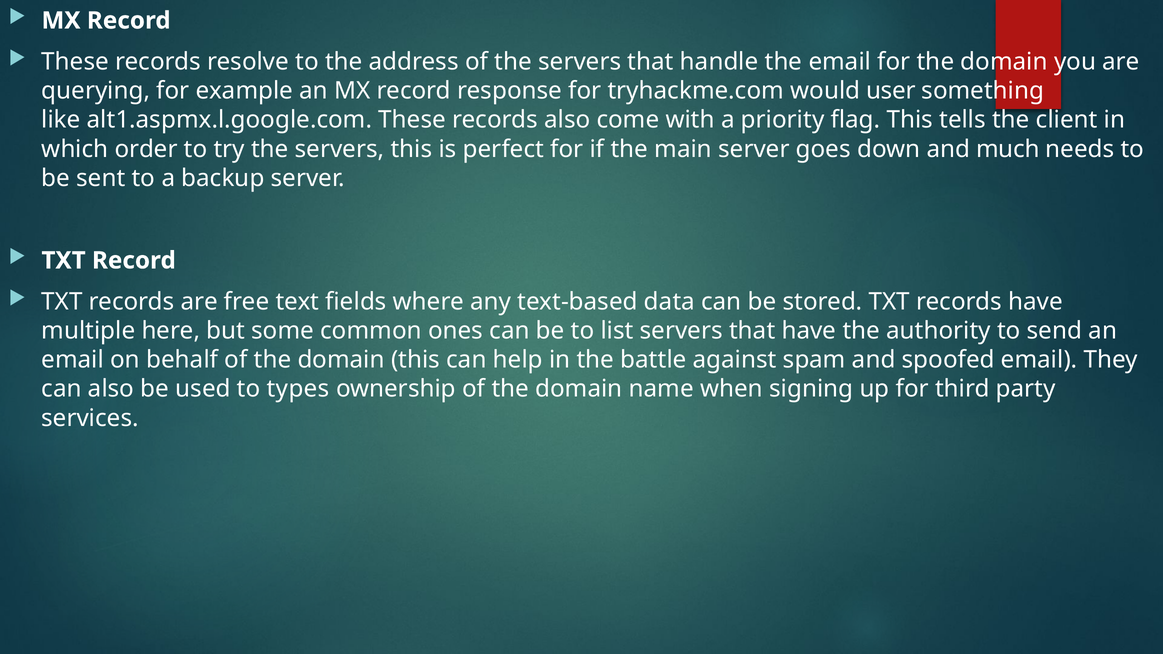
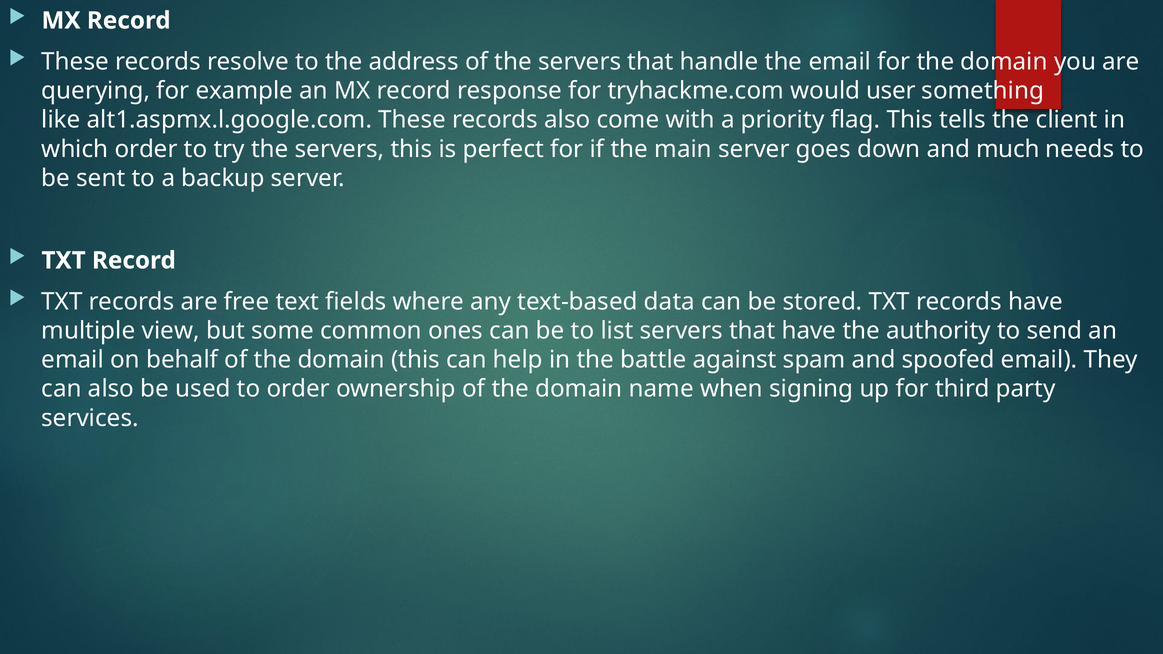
here: here -> view
to types: types -> order
